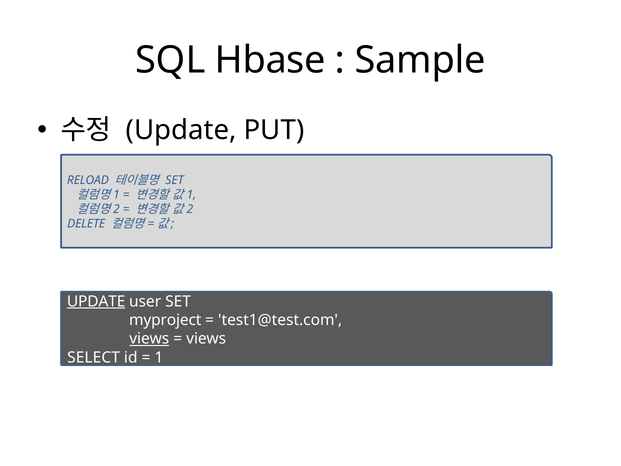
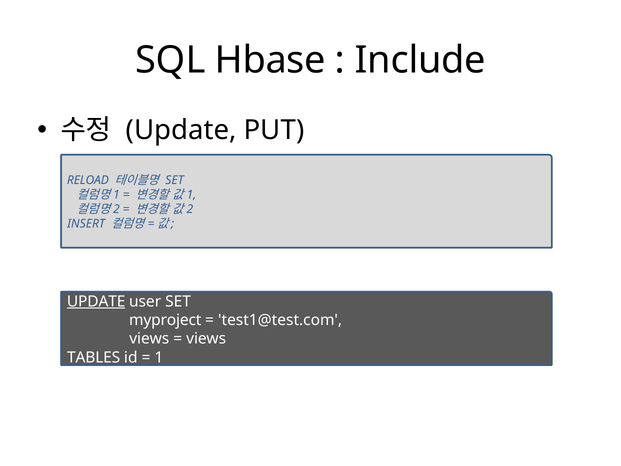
Sample: Sample -> Include
DELETE: DELETE -> INSERT
views at (149, 339) underline: present -> none
SELECT: SELECT -> TABLES
